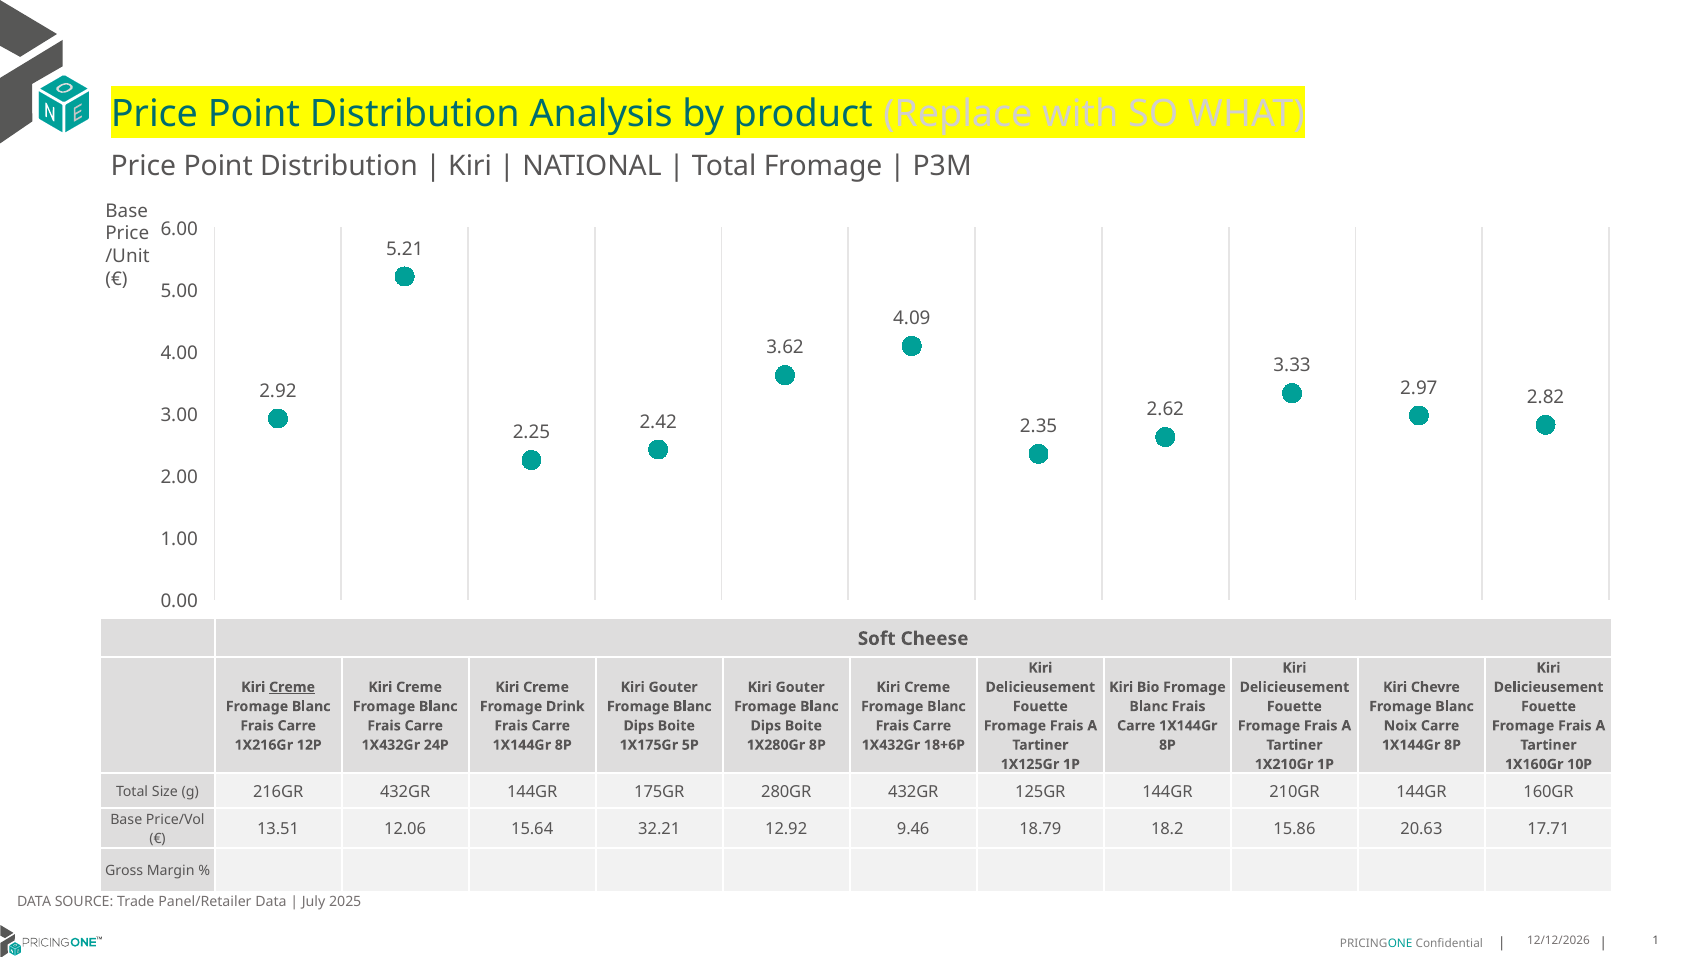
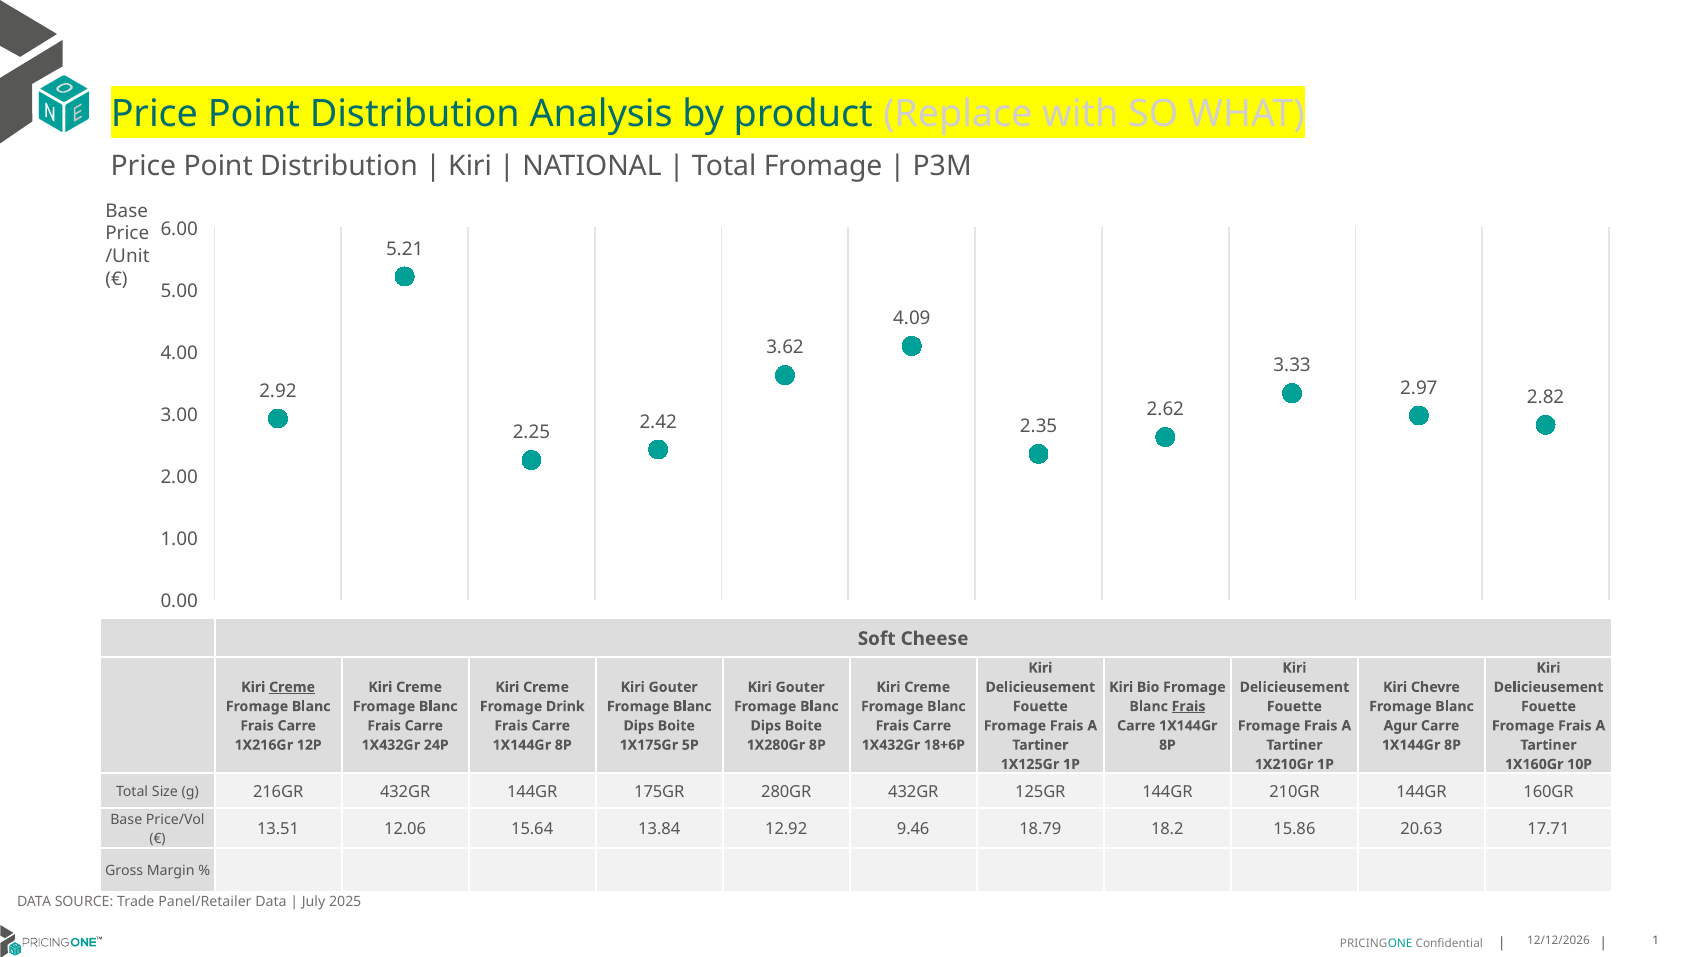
Frais at (1189, 706) underline: none -> present
Noix: Noix -> Agur
32.21: 32.21 -> 13.84
